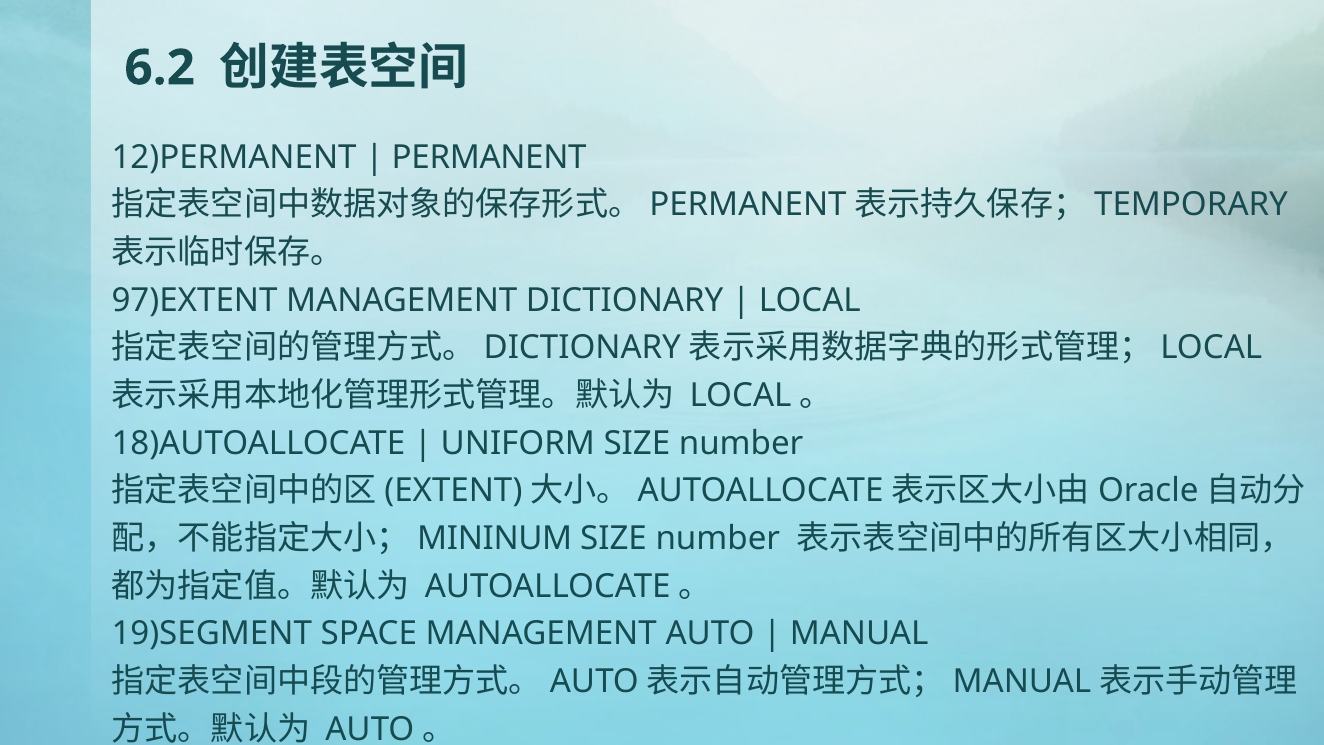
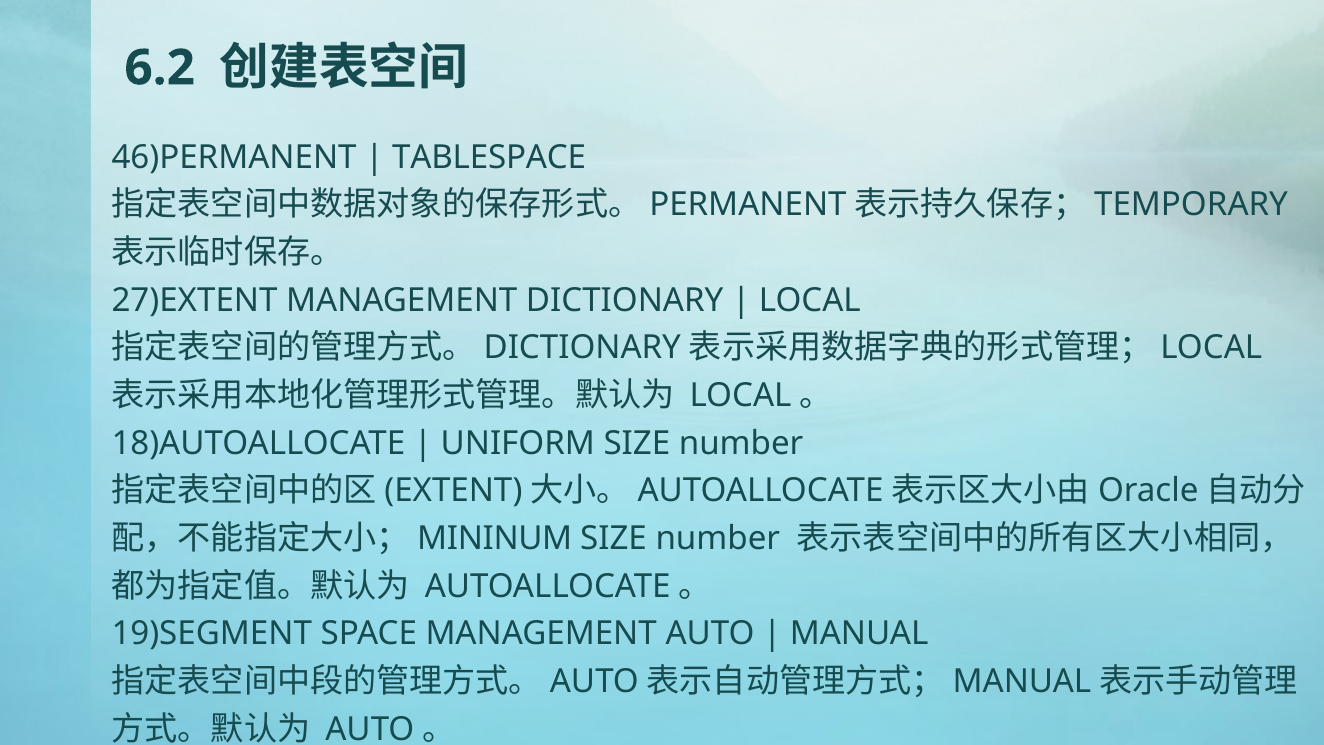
12)PERMANENT: 12)PERMANENT -> 46)PERMANENT
PERMANENT at (489, 157): PERMANENT -> TABLESPACE
97)EXTENT: 97)EXTENT -> 27)EXTENT
